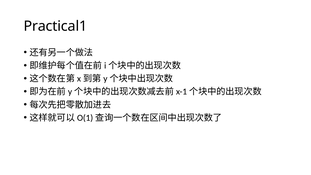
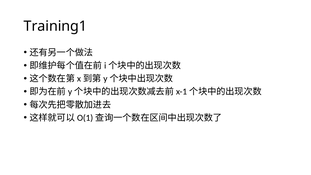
Practical1: Practical1 -> Training1
